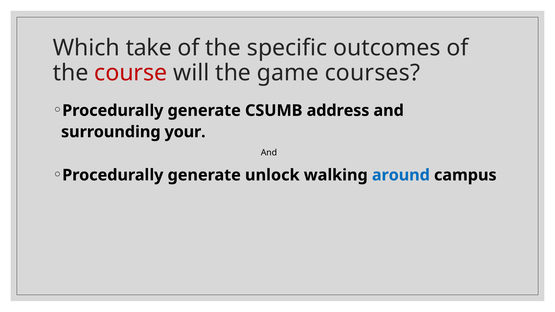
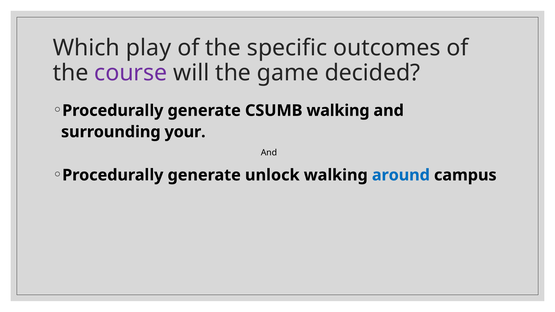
take: take -> play
course colour: red -> purple
courses: courses -> decided
CSUMB address: address -> walking
